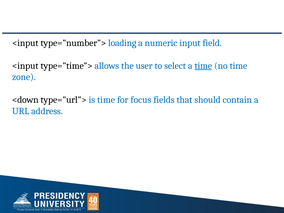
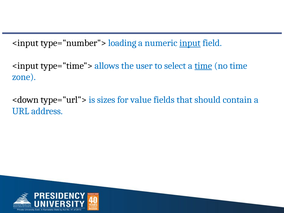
input underline: none -> present
is time: time -> sizes
focus: focus -> value
